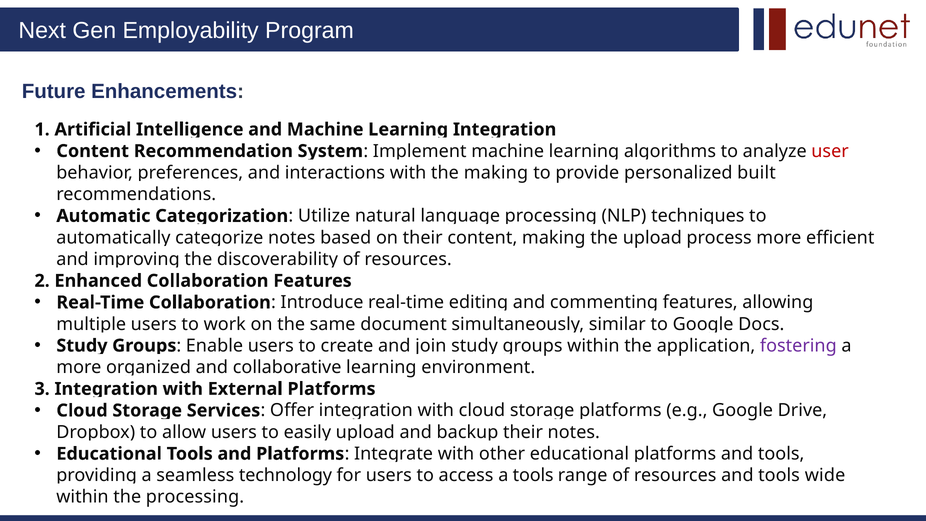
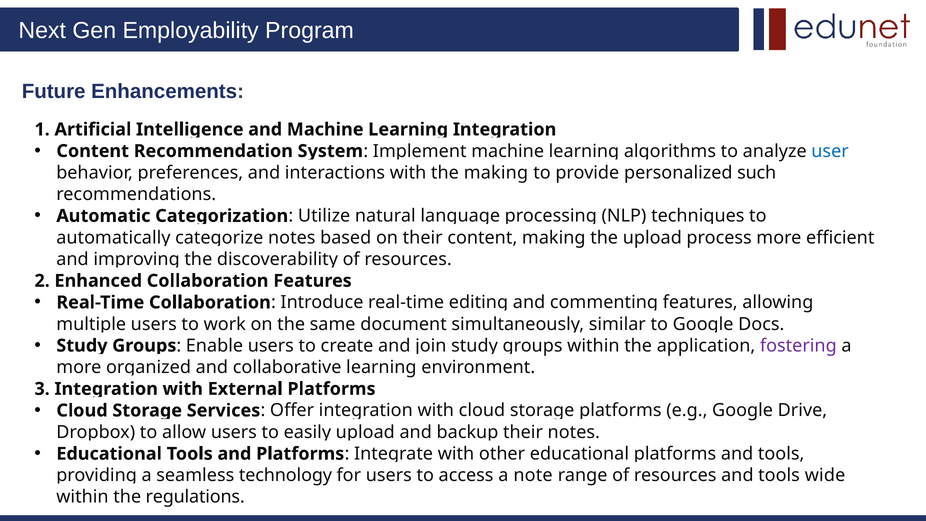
user colour: red -> blue
built: built -> such
a tools: tools -> note
the processing: processing -> regulations
